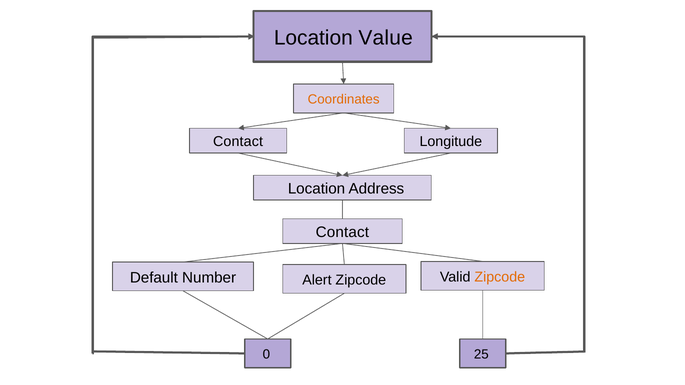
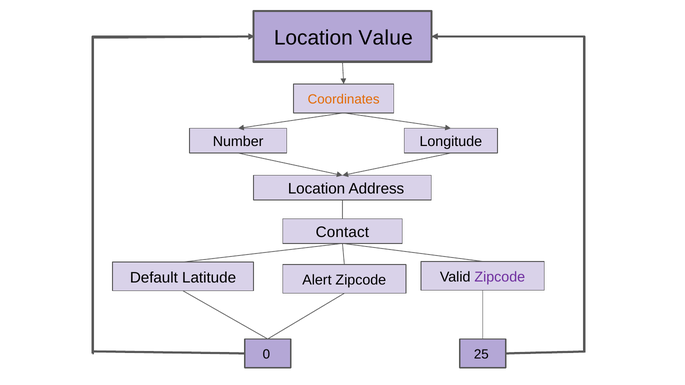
Contact at (238, 142): Contact -> Number
Zipcode at (500, 277) colour: orange -> purple
Number: Number -> Latitude
